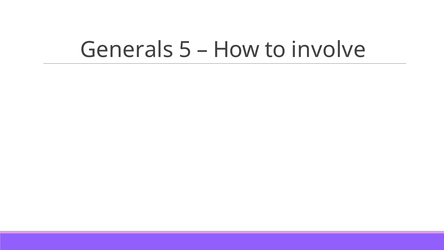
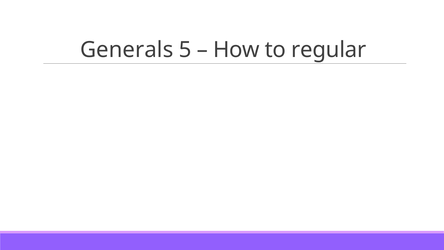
involve: involve -> regular
